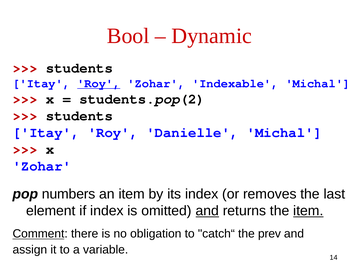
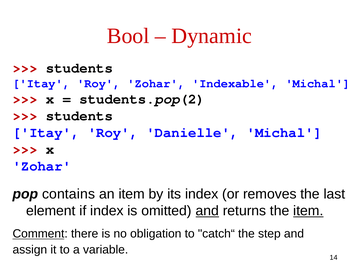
Roy at (99, 83) underline: present -> none
numbers: numbers -> contains
prev: prev -> step
